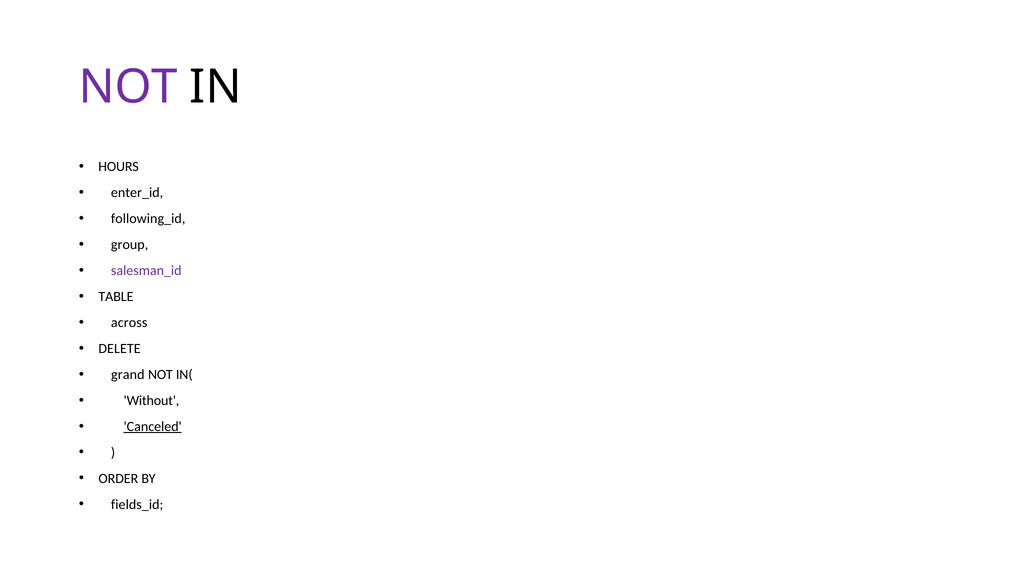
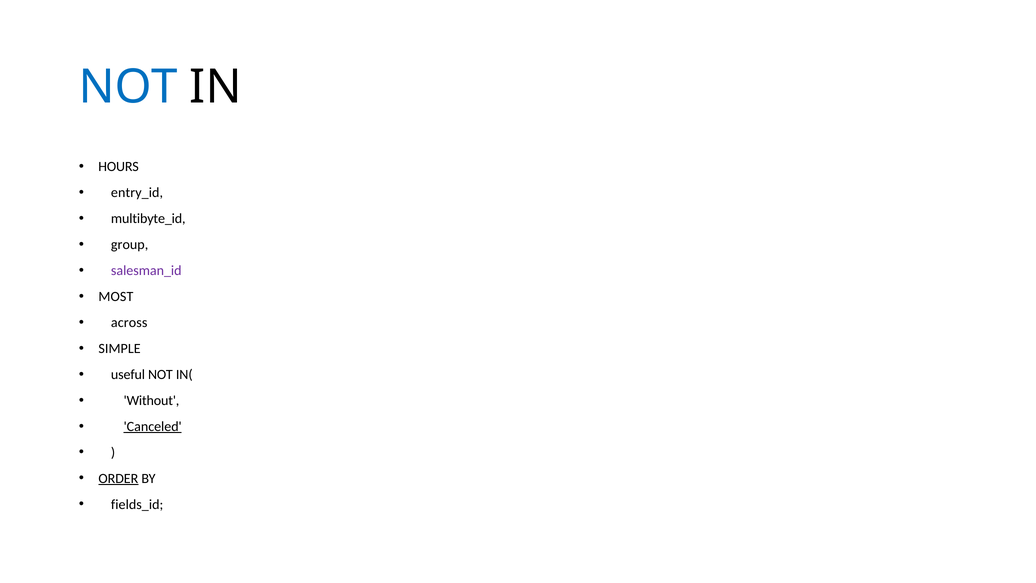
NOT at (128, 87) colour: purple -> blue
enter_id: enter_id -> entry_id
following_id: following_id -> multibyte_id
TABLE: TABLE -> MOST
DELETE: DELETE -> SIMPLE
grand: grand -> useful
ORDER underline: none -> present
